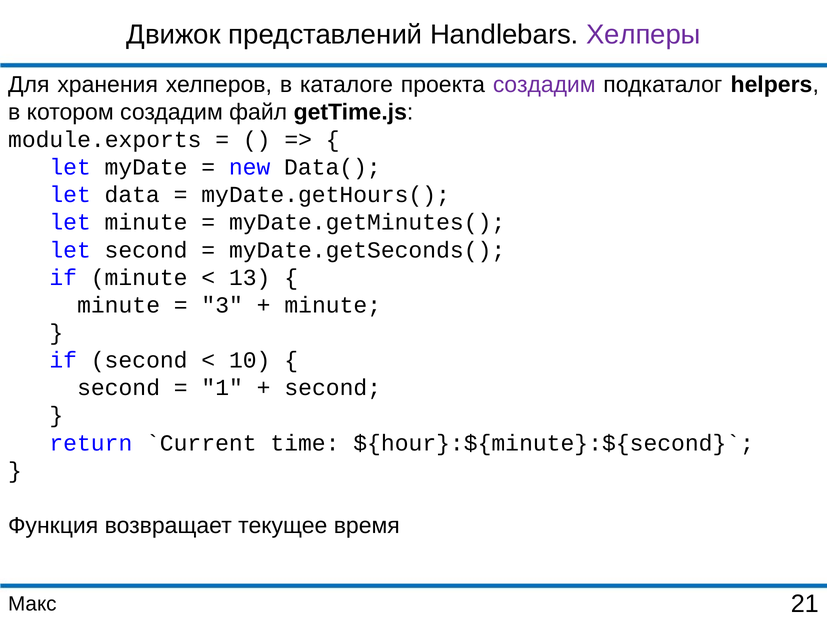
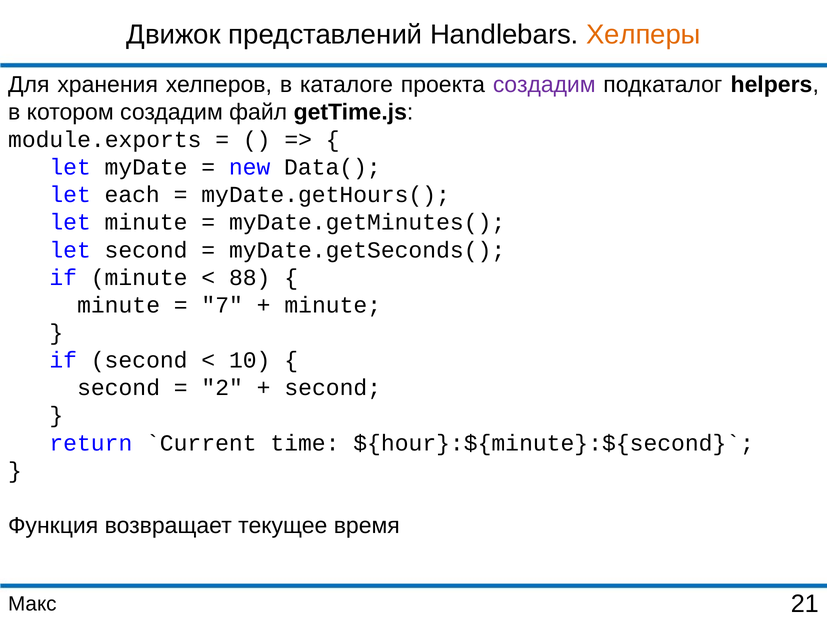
Хелперы colour: purple -> orange
data: data -> each
13: 13 -> 88
3: 3 -> 7
1: 1 -> 2
